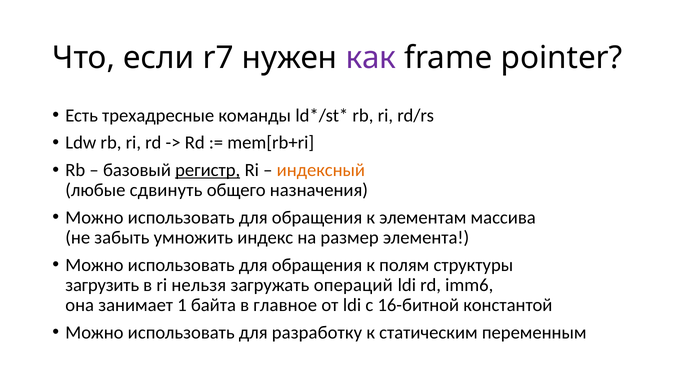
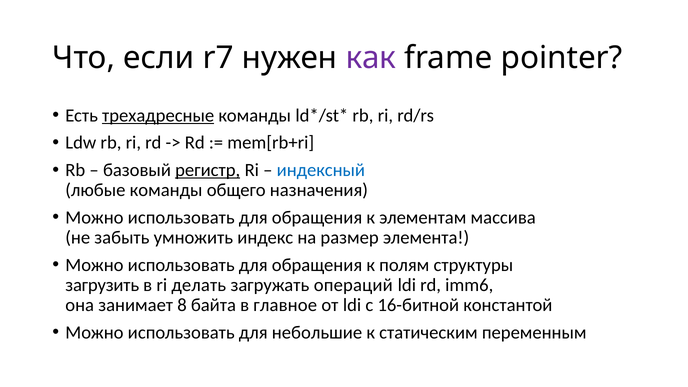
трехадресные underline: none -> present
индексный colour: orange -> blue
любые сдвинуть: сдвинуть -> команды
нельзя: нельзя -> делать
1: 1 -> 8
разработку: разработку -> небольшие
